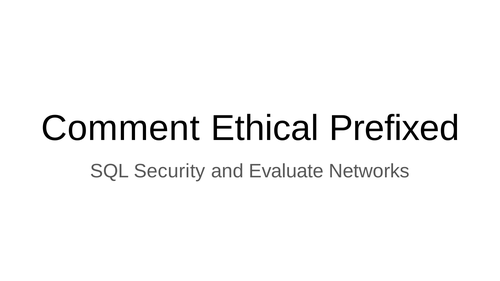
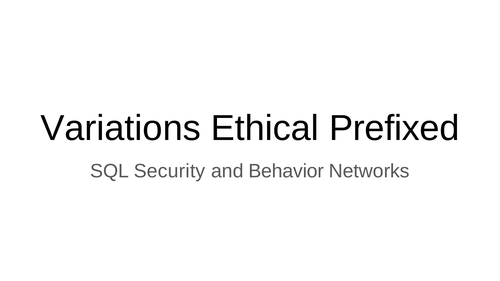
Comment: Comment -> Variations
Evaluate: Evaluate -> Behavior
